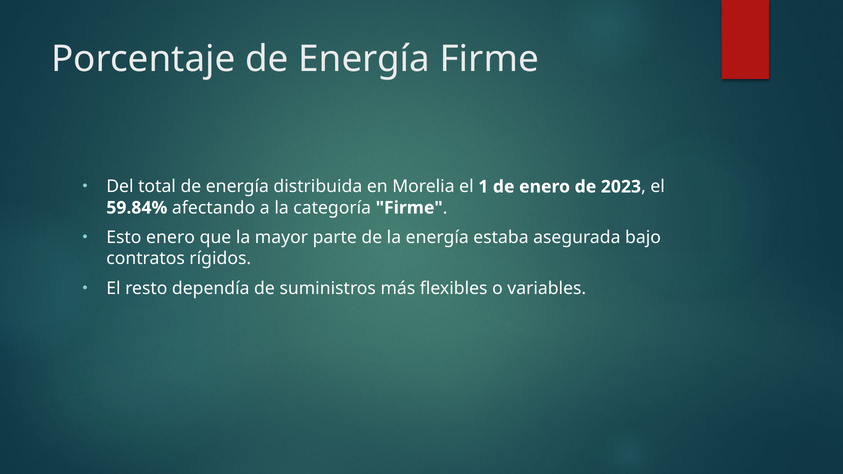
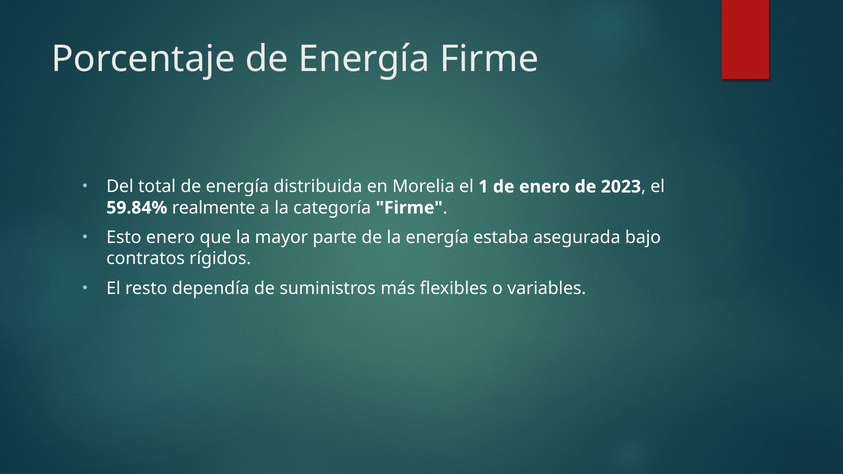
afectando: afectando -> realmente
